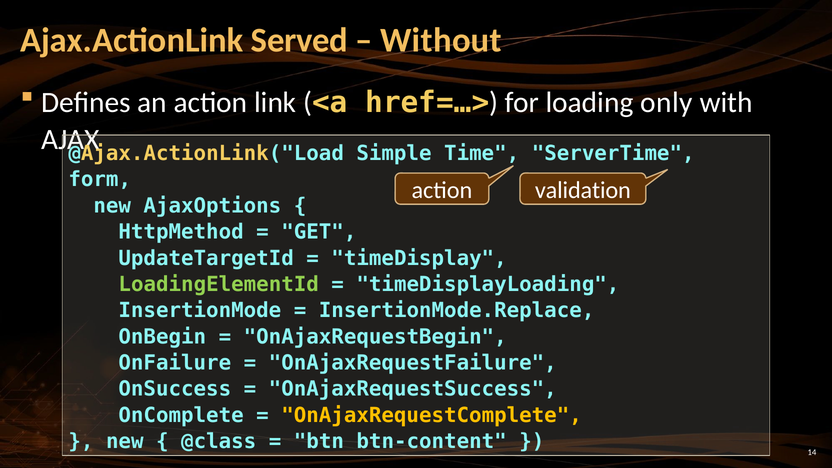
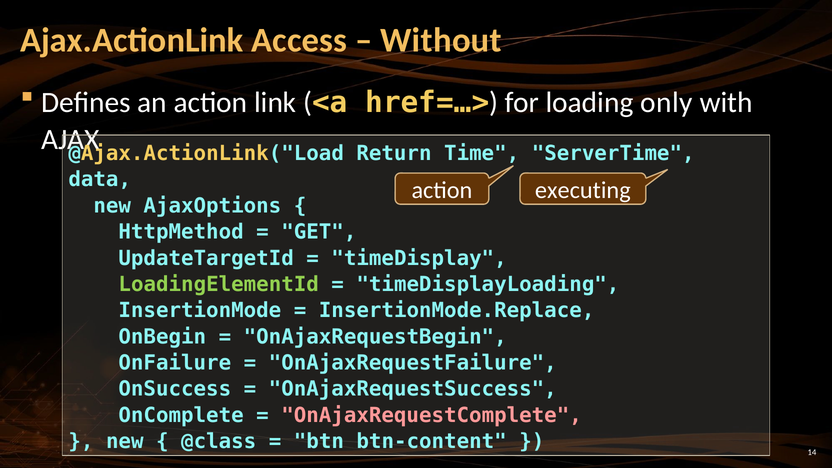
Served: Served -> Access
Simple: Simple -> Return
form: form -> data
validation: validation -> executing
OnAjaxRequestComplete colour: yellow -> pink
